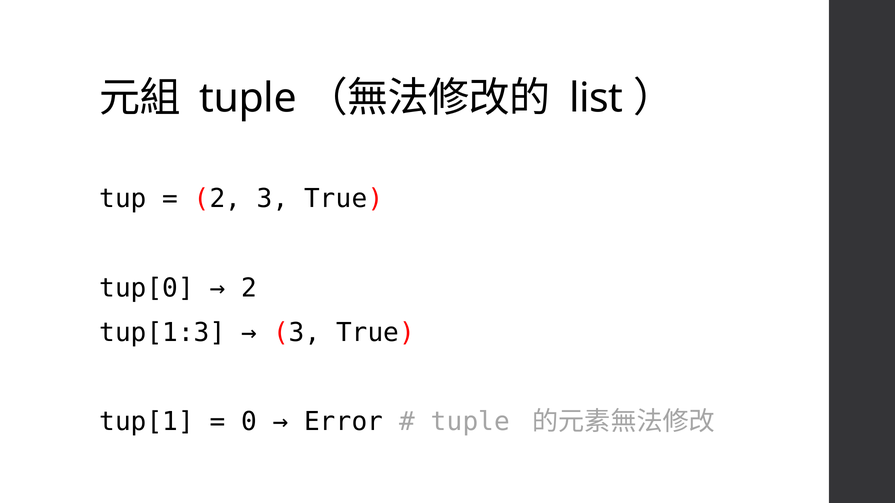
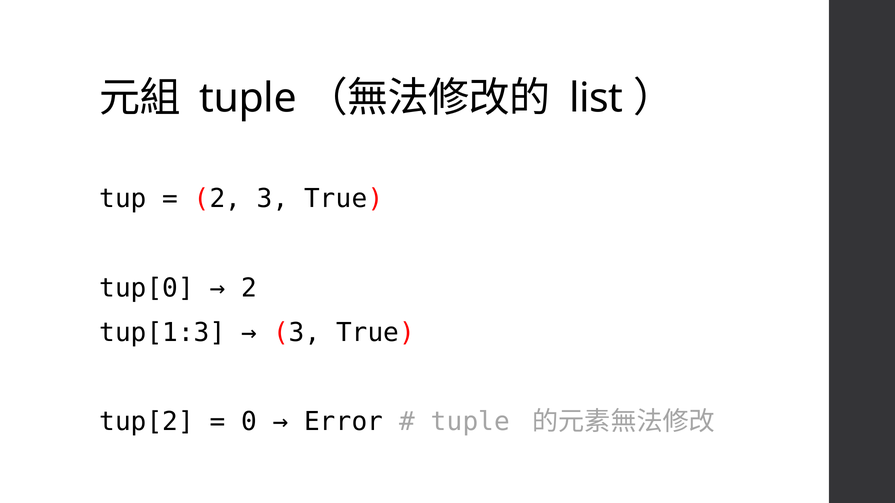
tup[1: tup[1 -> tup[2
